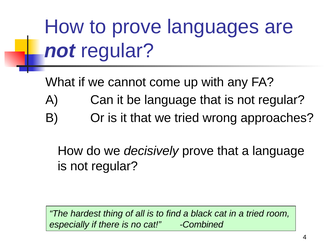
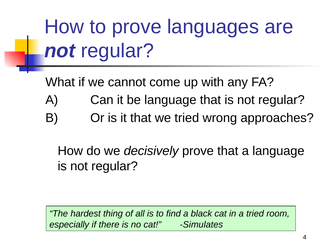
Combined: Combined -> Simulates
